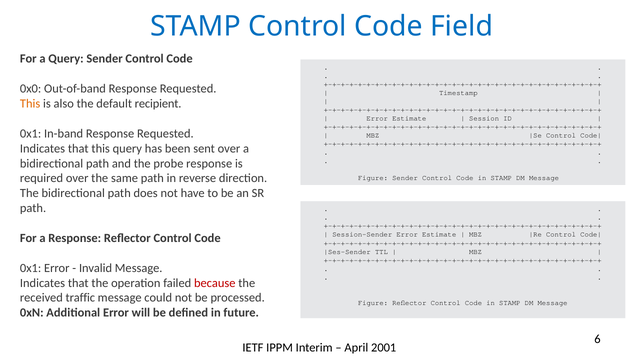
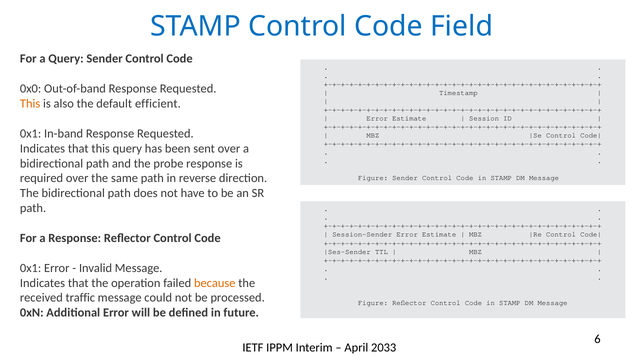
recipient: recipient -> efficient
because colour: red -> orange
2001: 2001 -> 2033
